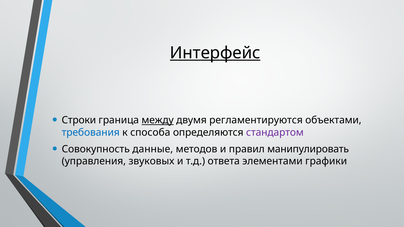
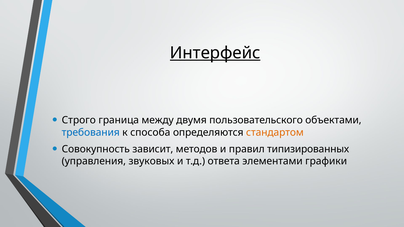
Строки: Строки -> Строго
между underline: present -> none
регламентируются: регламентируются -> пользовательского
стандартом colour: purple -> orange
данные: данные -> зависит
манипулировать: манипулировать -> типизированных
